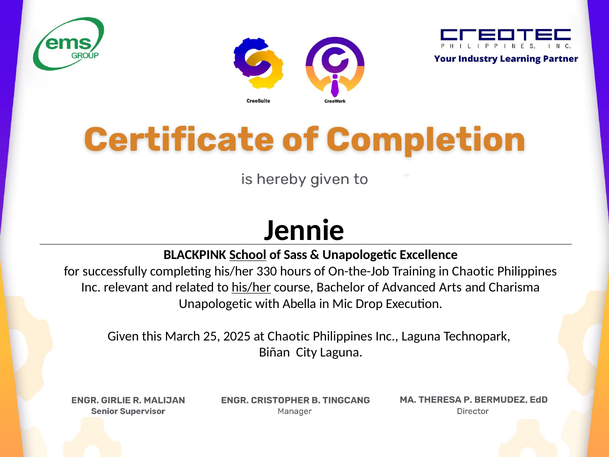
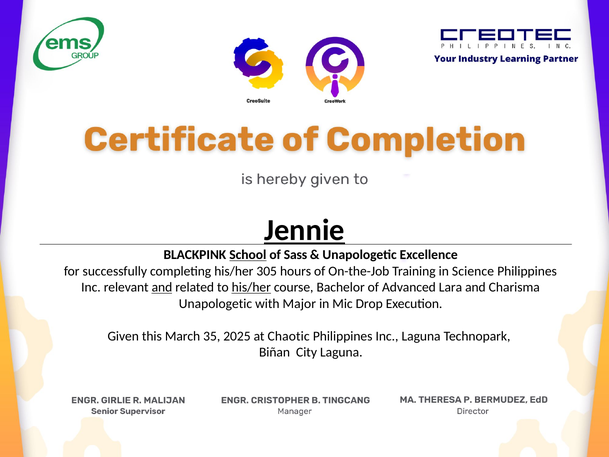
Jennie underline: none -> present
330: 330 -> 305
in Chaotic: Chaotic -> Science
and at (162, 287) underline: none -> present
Arts: Arts -> Lara
Abella: Abella -> Major
25: 25 -> 35
